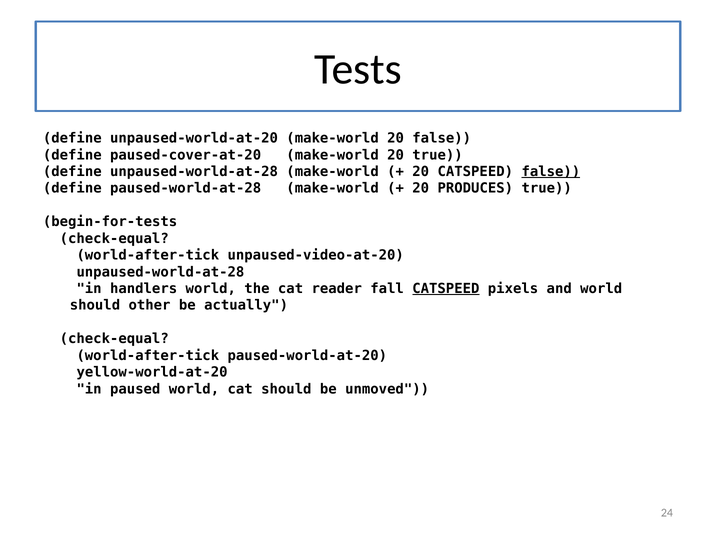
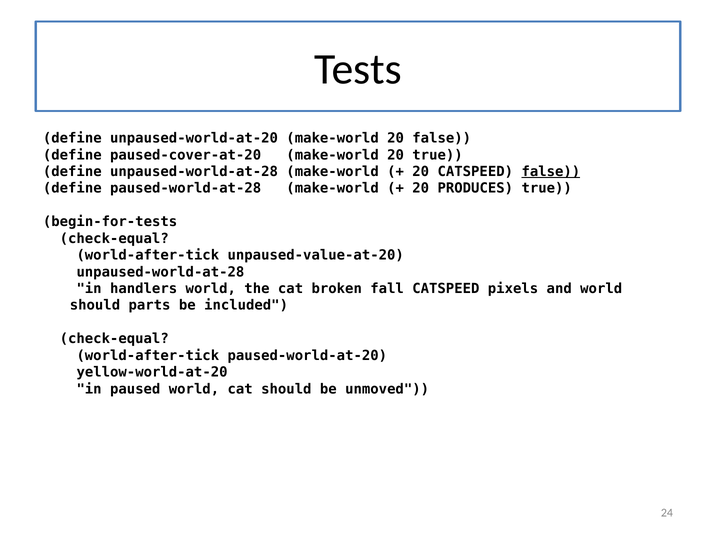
unpaused-video-at-20: unpaused-video-at-20 -> unpaused-value-at-20
reader: reader -> broken
CATSPEED at (446, 289) underline: present -> none
other: other -> parts
actually: actually -> included
